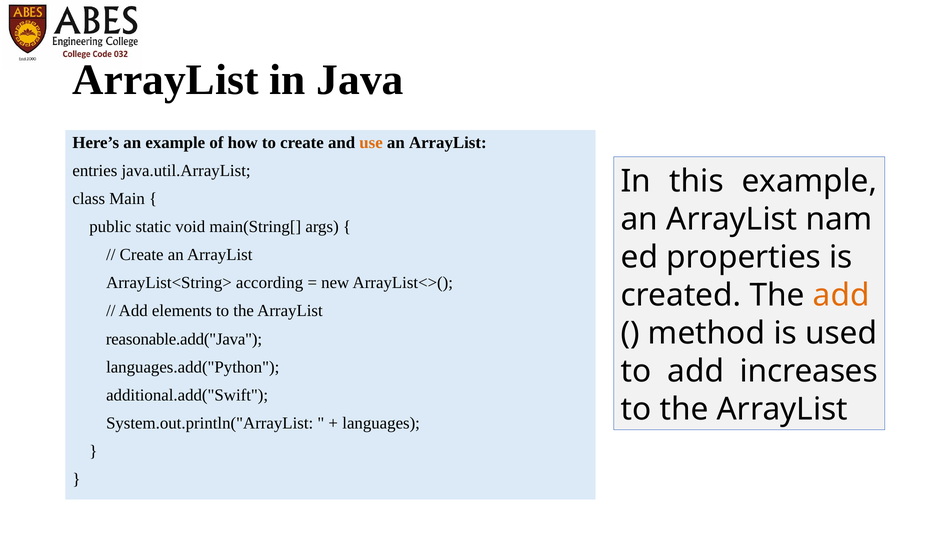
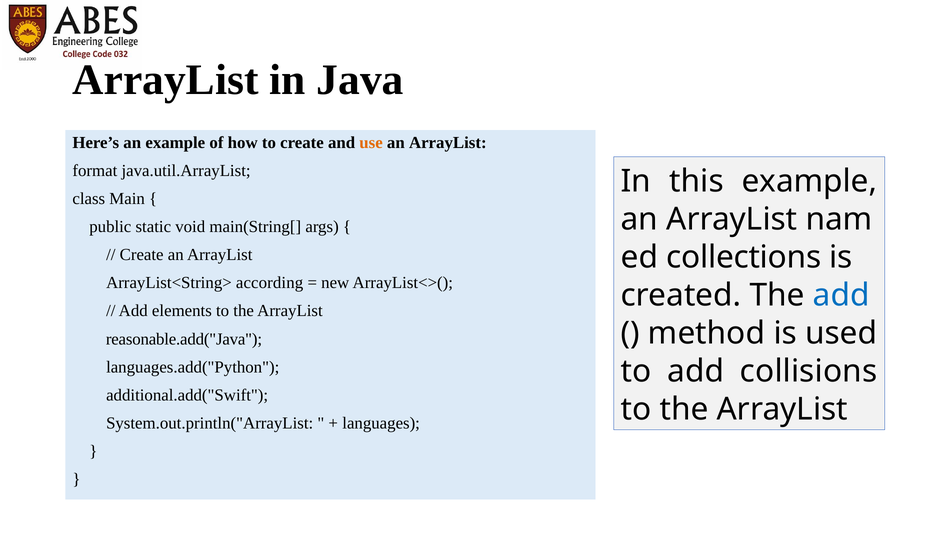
entries: entries -> format
properties: properties -> collections
add at (841, 296) colour: orange -> blue
increases: increases -> collisions
